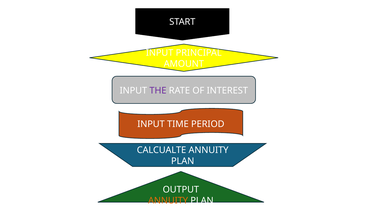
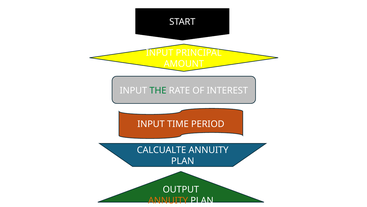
THE colour: purple -> green
